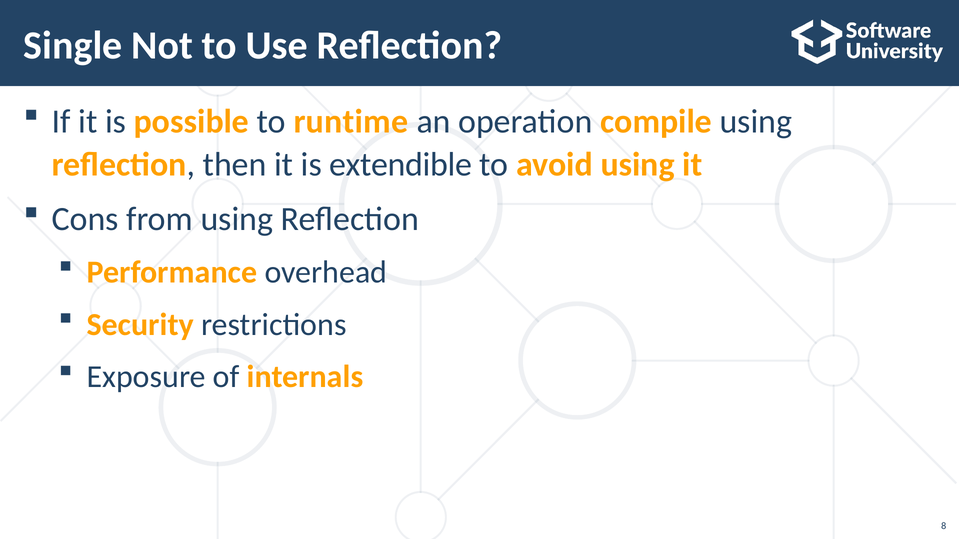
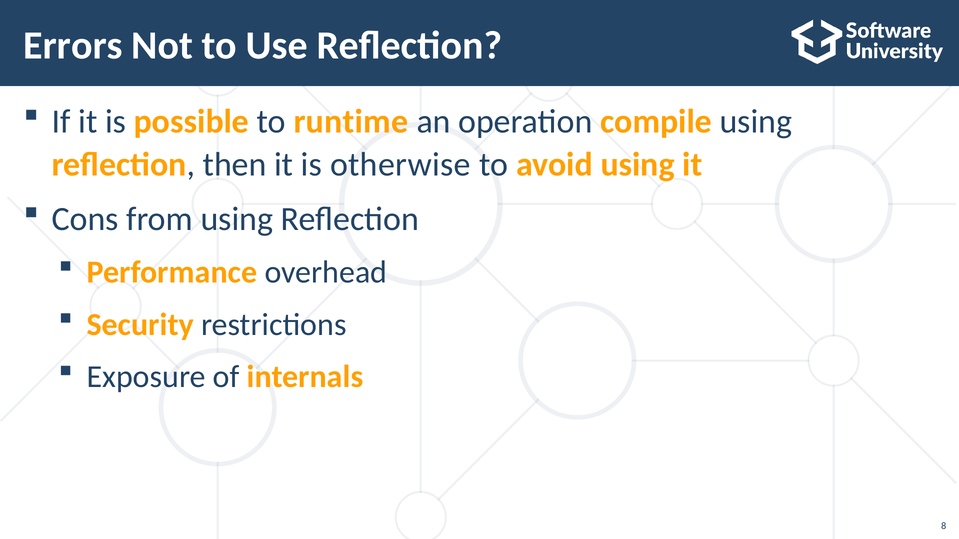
Single: Single -> Errors
extendible: extendible -> otherwise
